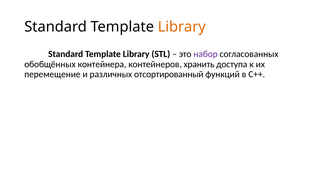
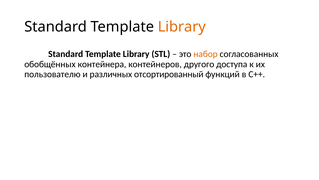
набор colour: purple -> orange
хранить: хранить -> другого
перемещение: перемещение -> пользователю
